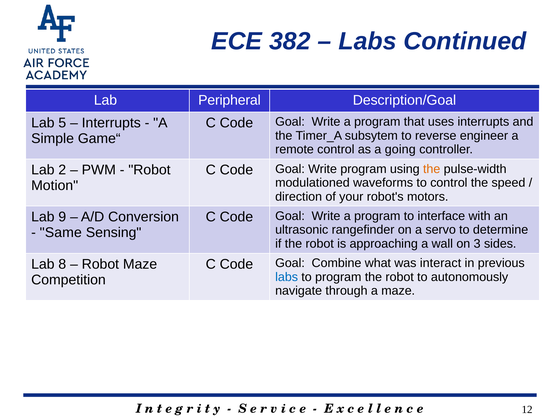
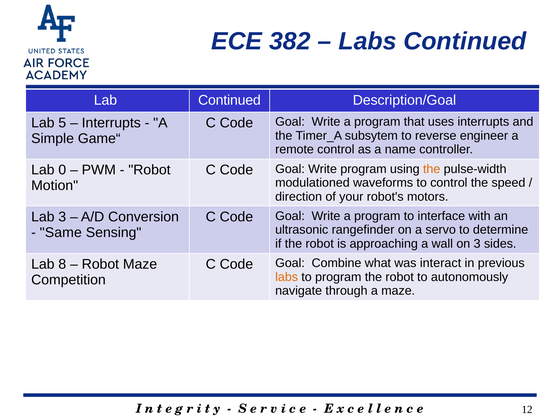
Lab Peripheral: Peripheral -> Continued
going: going -> name
2: 2 -> 0
Lab 9: 9 -> 3
labs at (287, 277) colour: blue -> orange
